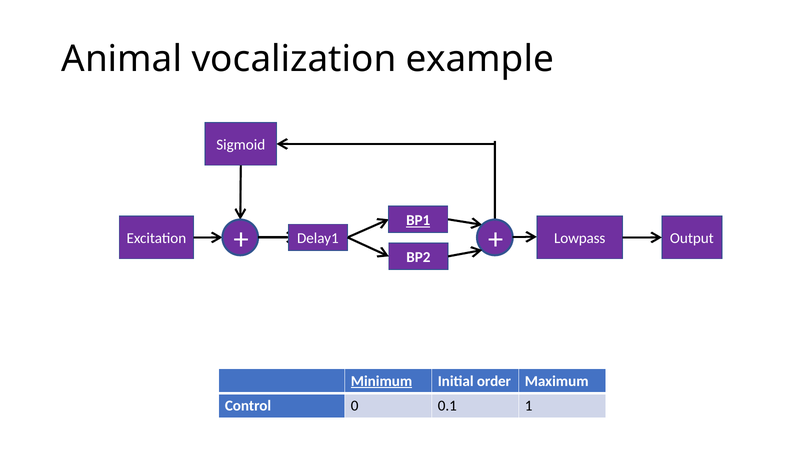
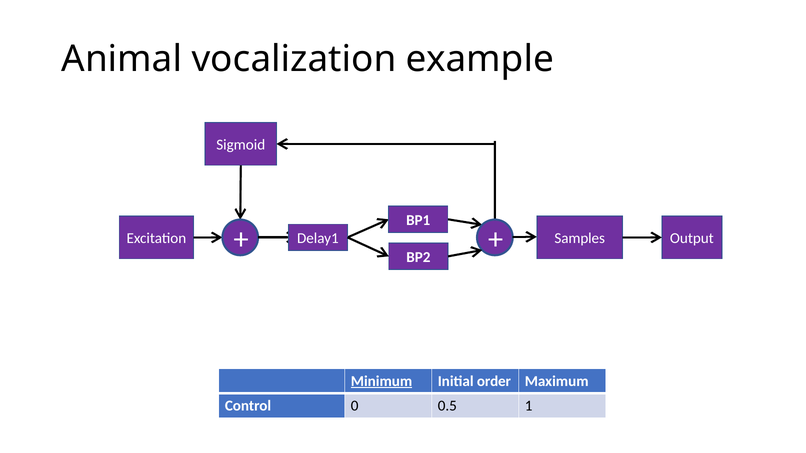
BP1 underline: present -> none
Lowpass: Lowpass -> Samples
0.1: 0.1 -> 0.5
